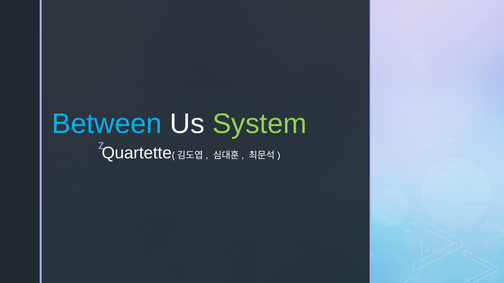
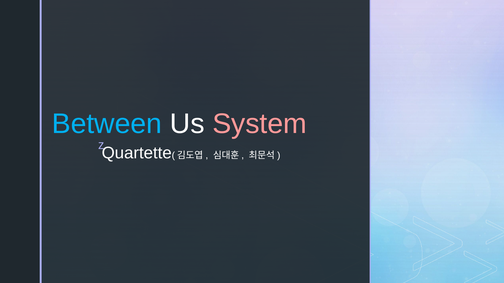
System colour: light green -> pink
